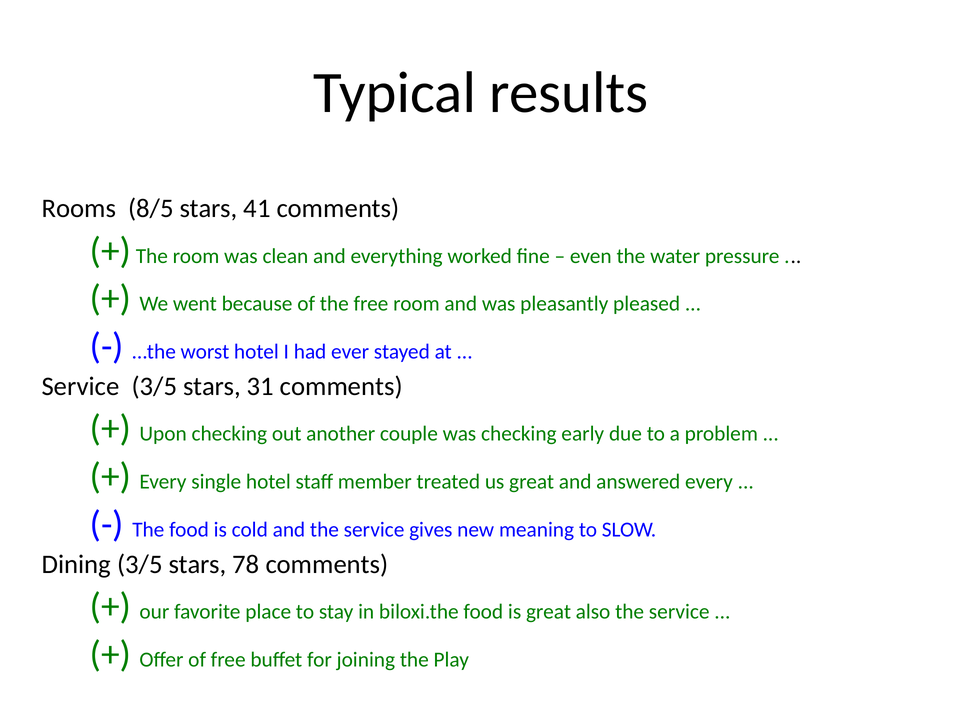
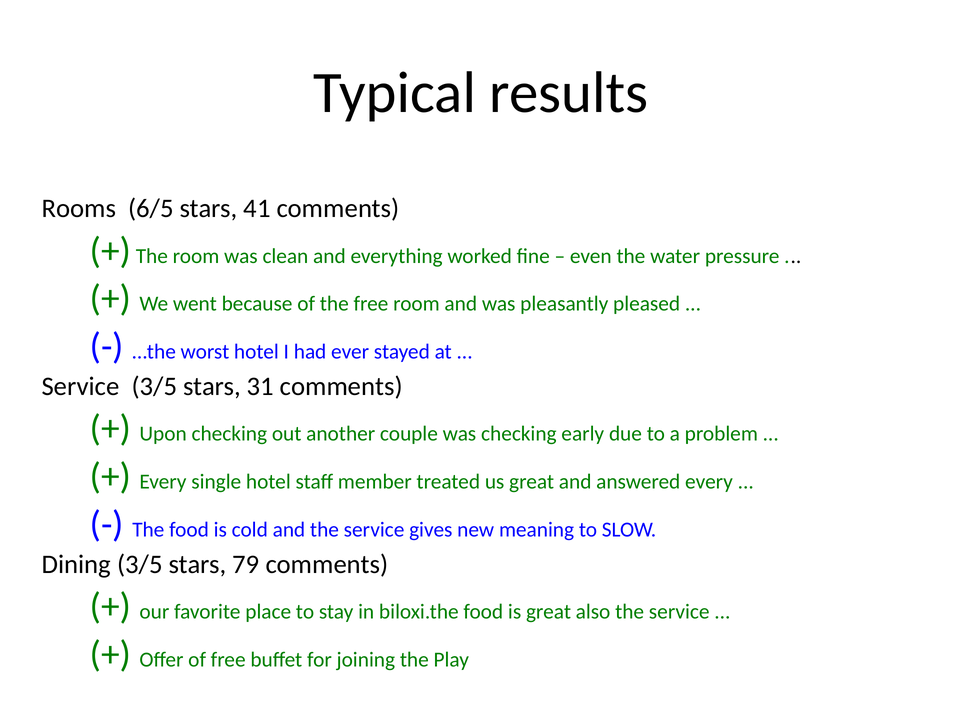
8/5: 8/5 -> 6/5
78: 78 -> 79
